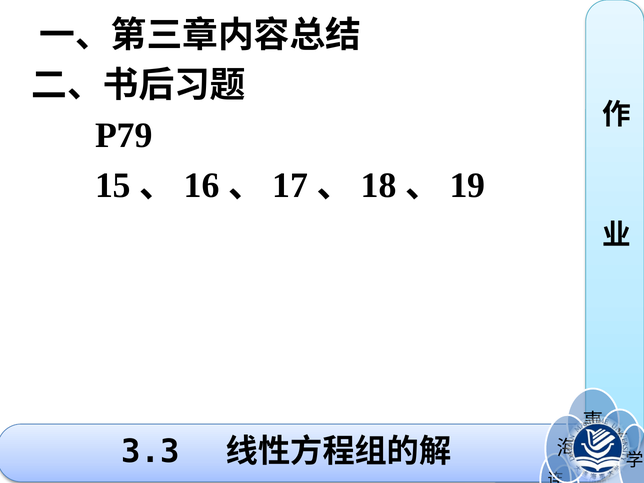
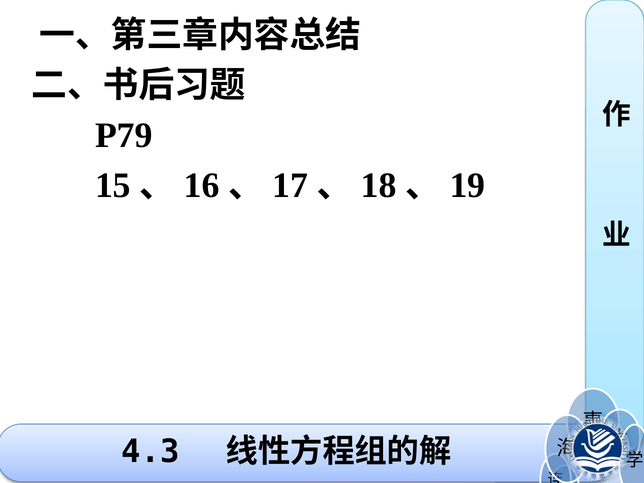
3.3: 3.3 -> 4.3
